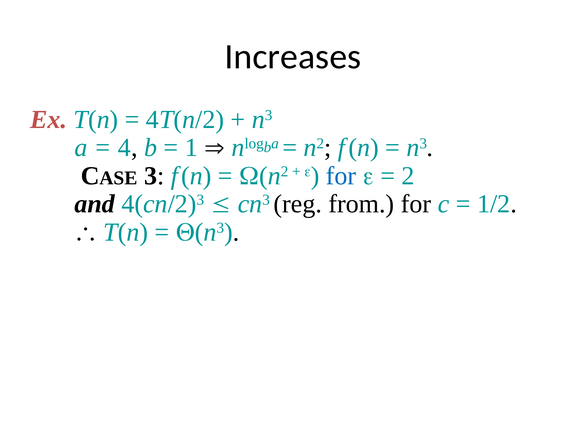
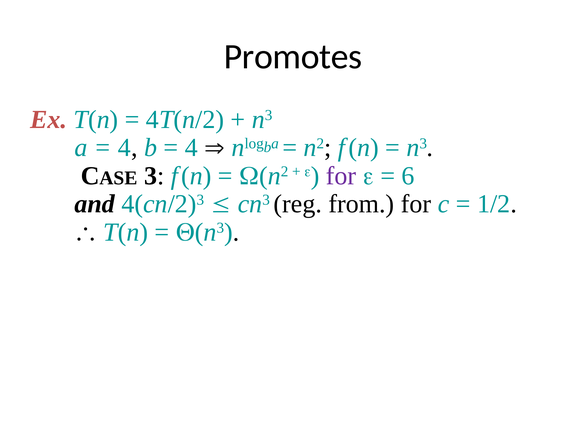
Increases: Increases -> Promotes
1 at (191, 147): 1 -> 4
for at (341, 176) colour: blue -> purple
2: 2 -> 6
